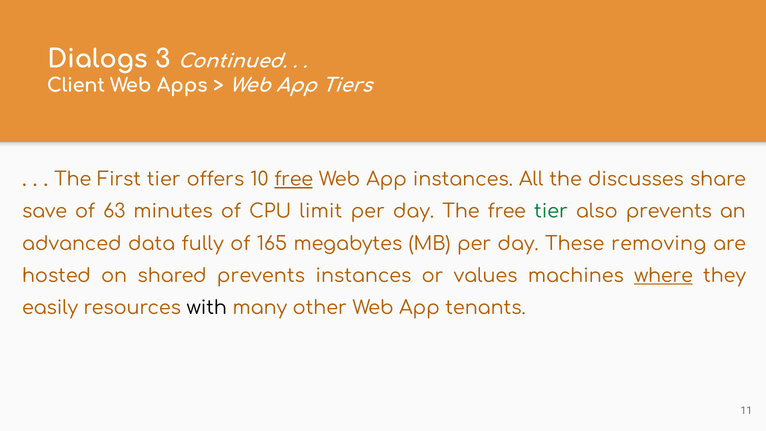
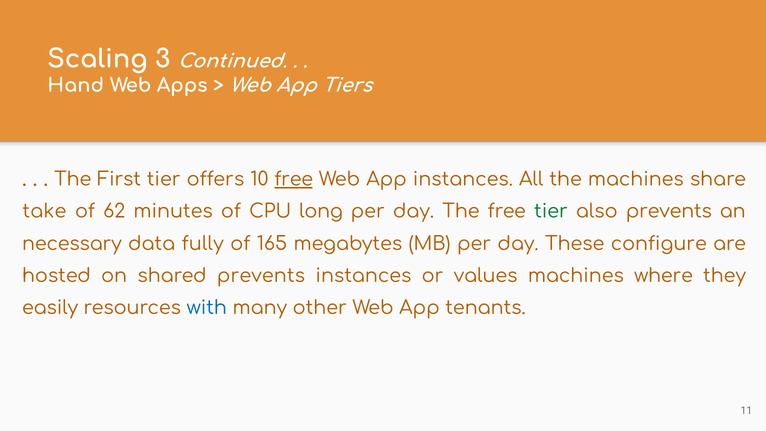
Dialogs: Dialogs -> Scaling
Client: Client -> Hand
the discusses: discusses -> machines
save: save -> take
63: 63 -> 62
limit: limit -> long
advanced: advanced -> necessary
removing: removing -> configure
where underline: present -> none
with colour: black -> blue
